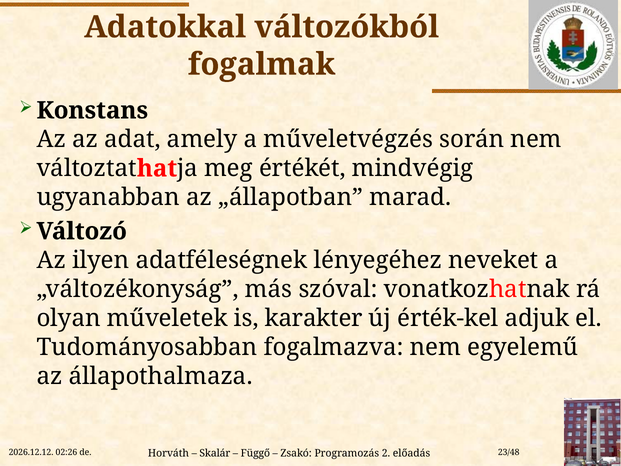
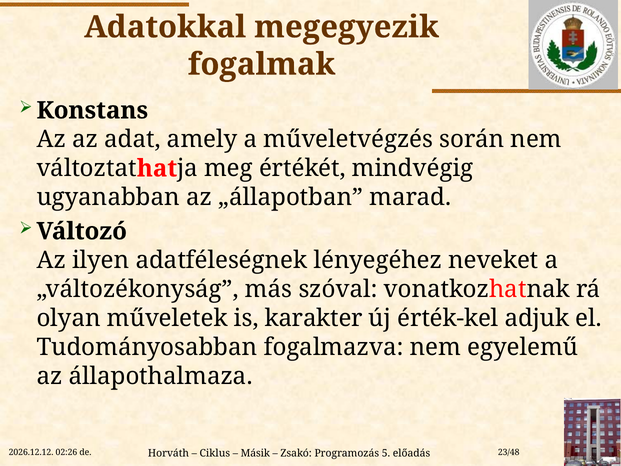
változókból: változókból -> megegyezik
Skalár: Skalár -> Ciklus
Függő: Függő -> Másik
2: 2 -> 5
